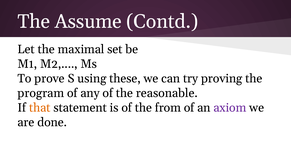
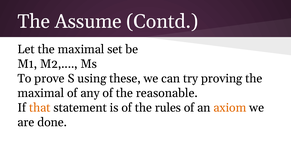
program at (41, 93): program -> maximal
from: from -> rules
axiom colour: purple -> orange
